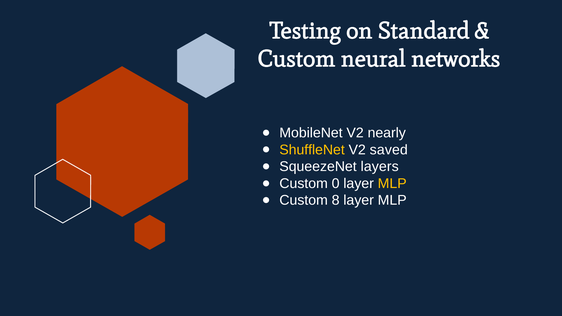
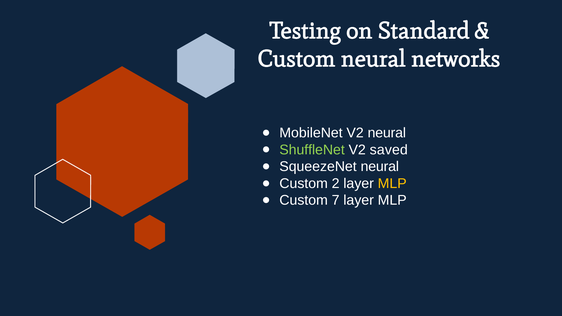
V2 nearly: nearly -> neural
ShuffleNet colour: yellow -> light green
SqueezeNet layers: layers -> neural
0: 0 -> 2
8: 8 -> 7
